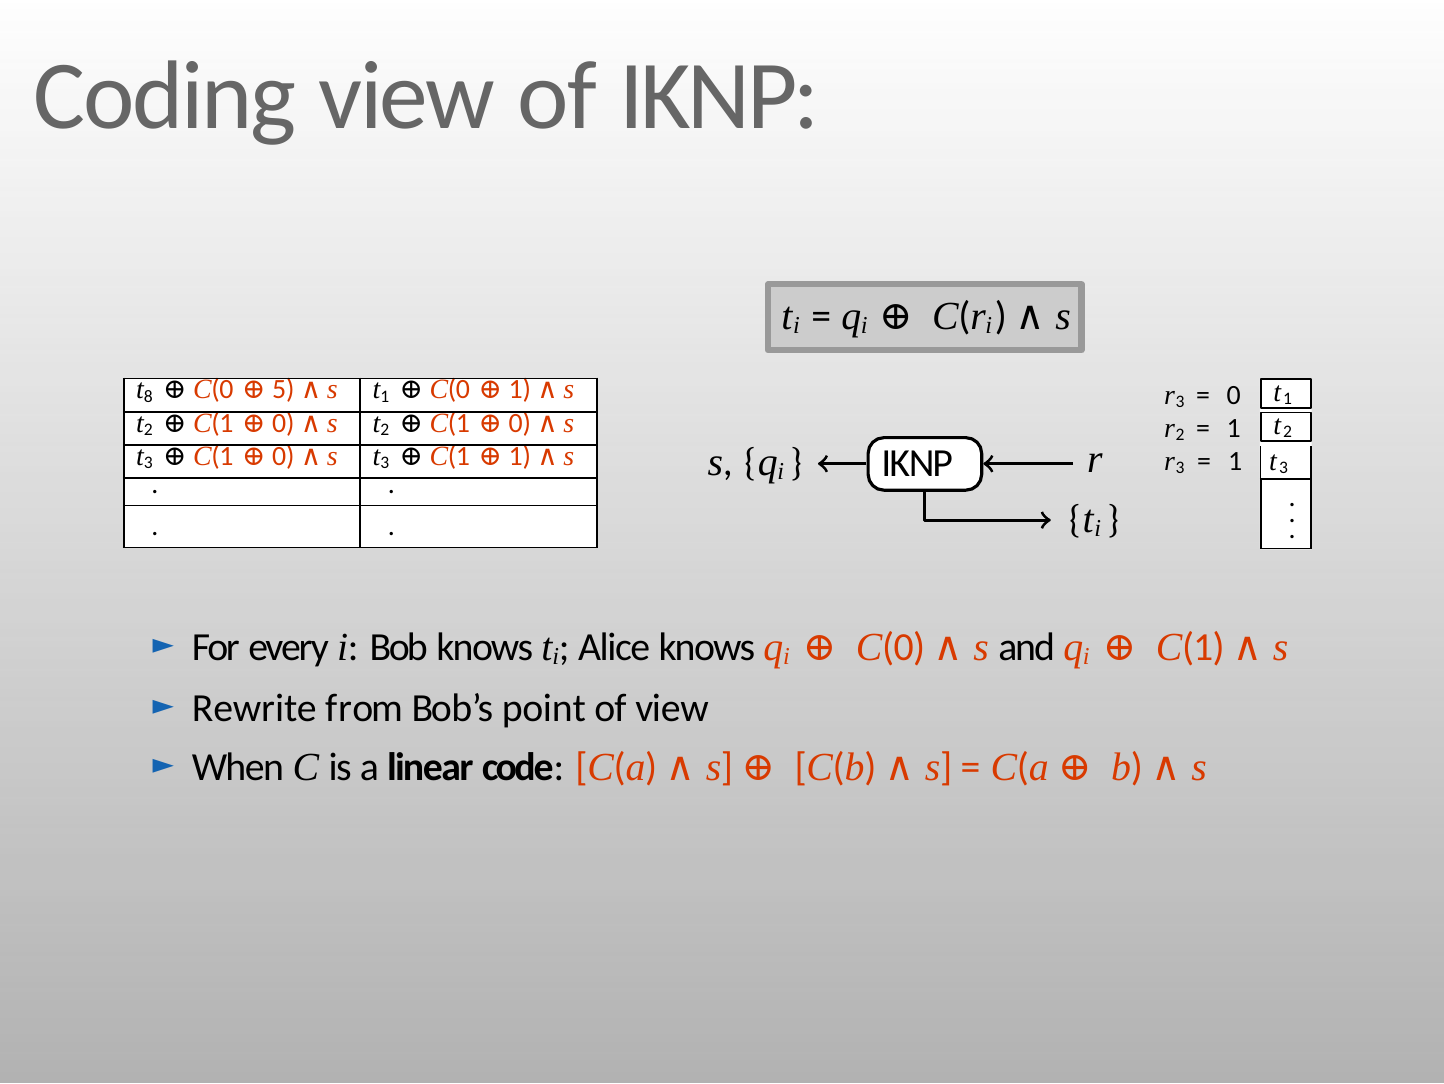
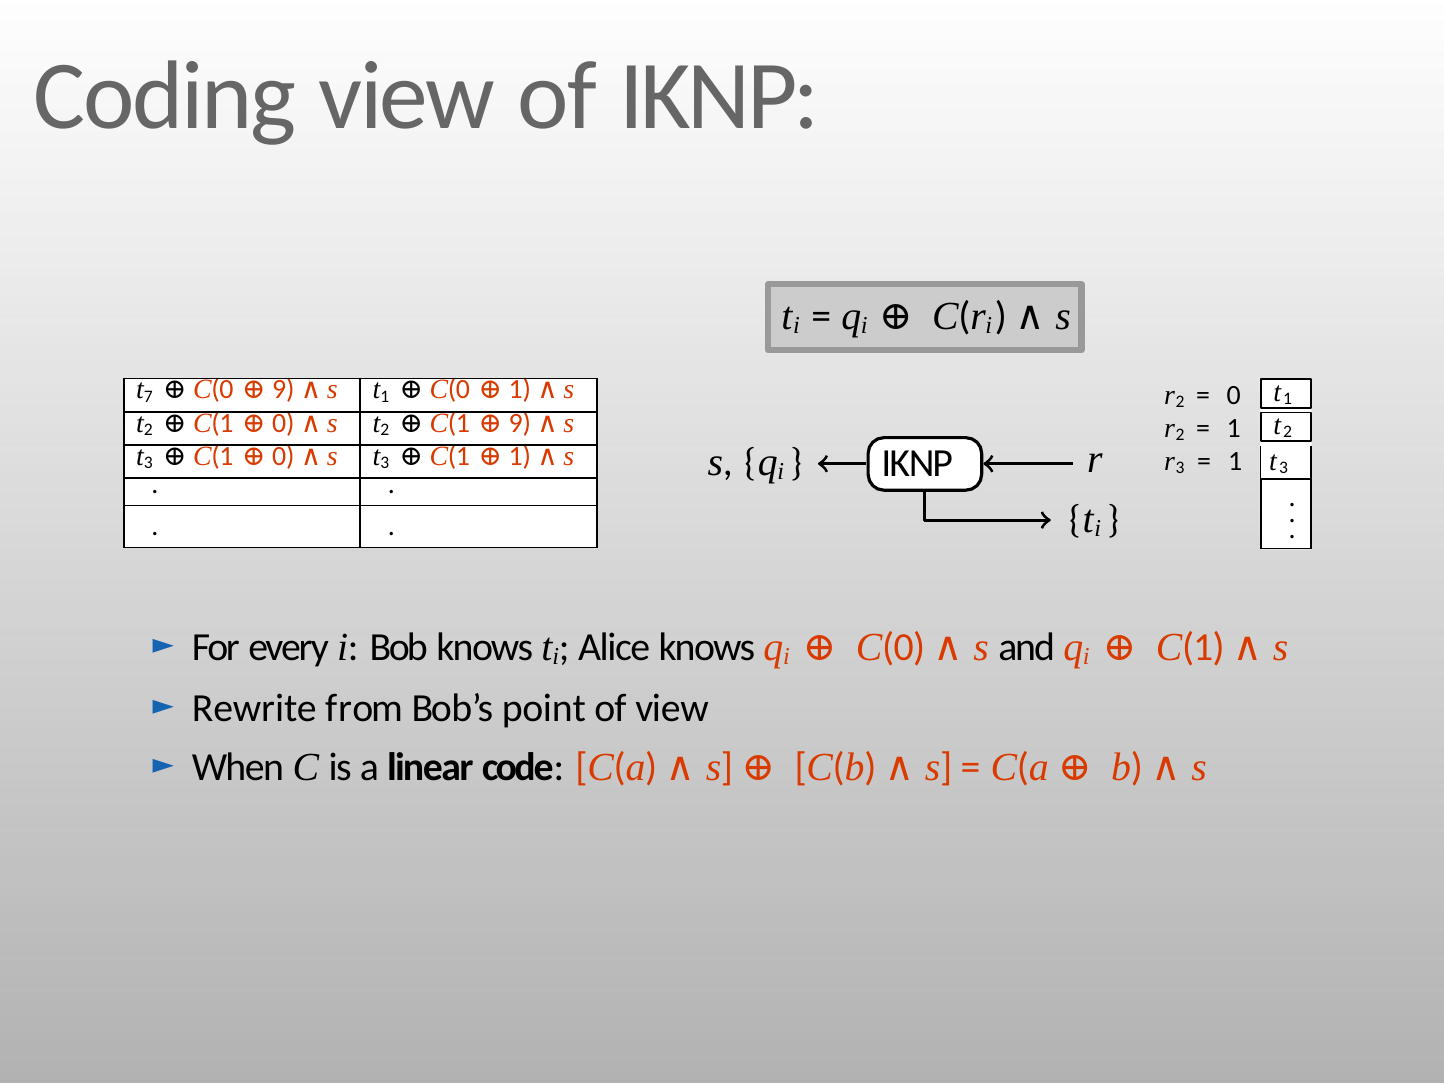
8: 8 -> 7
5 at (283, 390): 5 -> 9
3 at (1180, 401): 3 -> 2
0 at (520, 423): 0 -> 9
